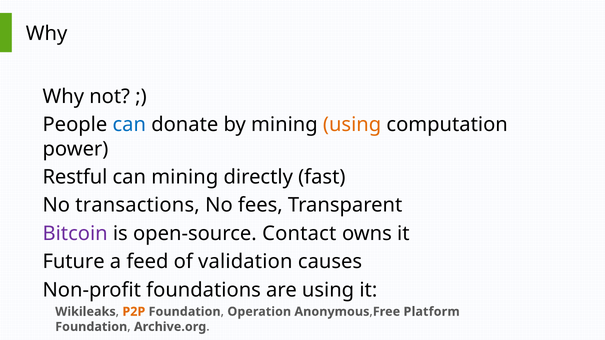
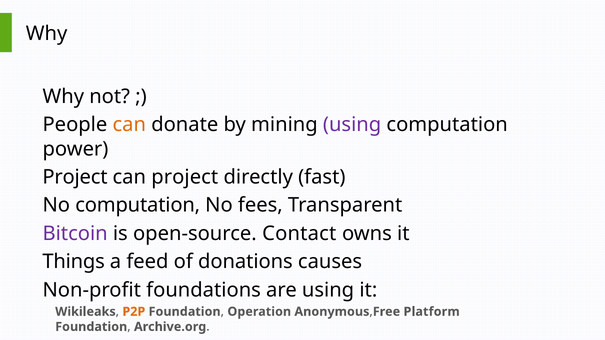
can at (129, 125) colour: blue -> orange
using at (352, 125) colour: orange -> purple
Restful at (75, 177): Restful -> Project
can mining: mining -> project
No transactions: transactions -> computation
Future: Future -> Things
validation: validation -> donations
